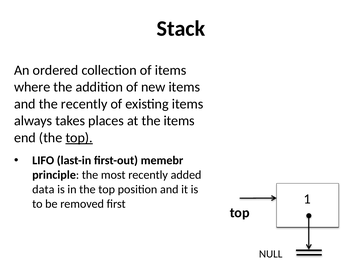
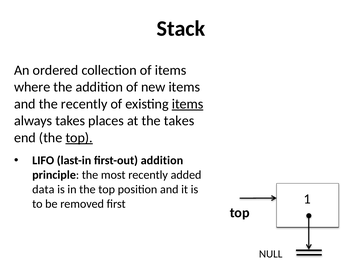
items at (188, 104) underline: none -> present
the items: items -> takes
first-out memebr: memebr -> addition
